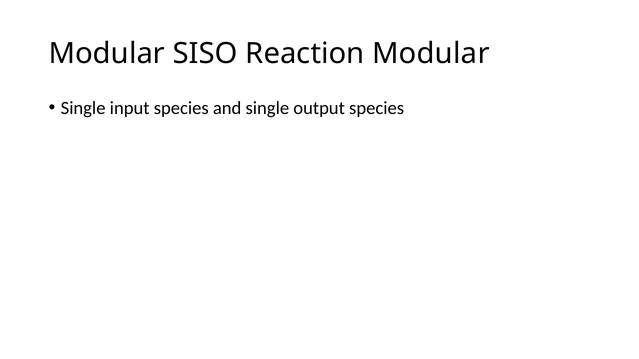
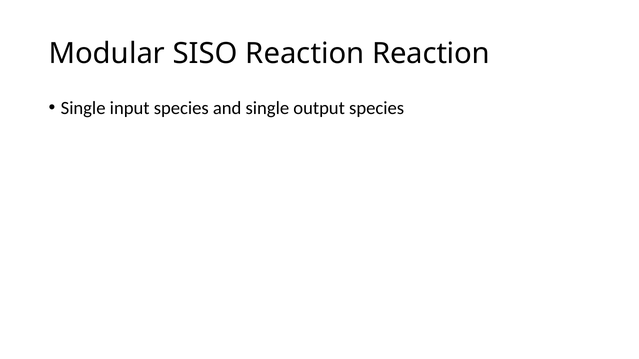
Reaction Modular: Modular -> Reaction
